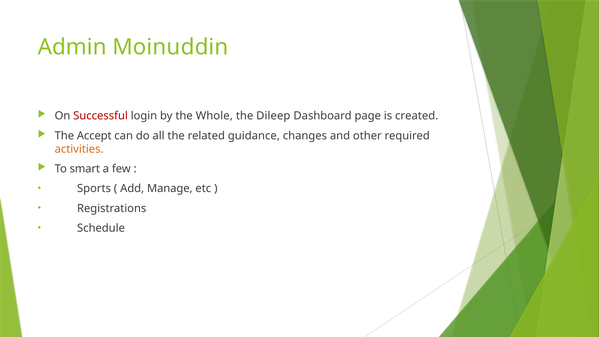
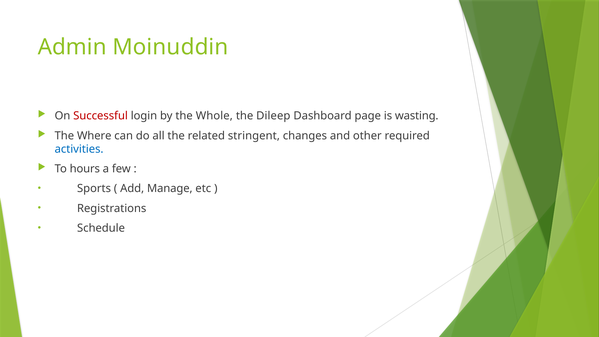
created: created -> wasting
Accept: Accept -> Where
guidance: guidance -> stringent
activities colour: orange -> blue
smart: smart -> hours
